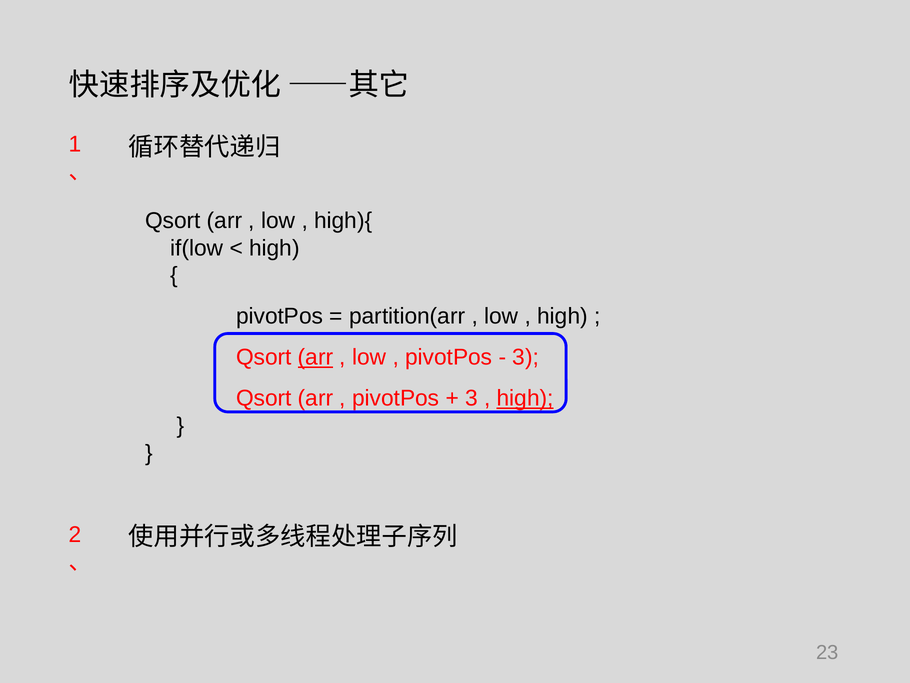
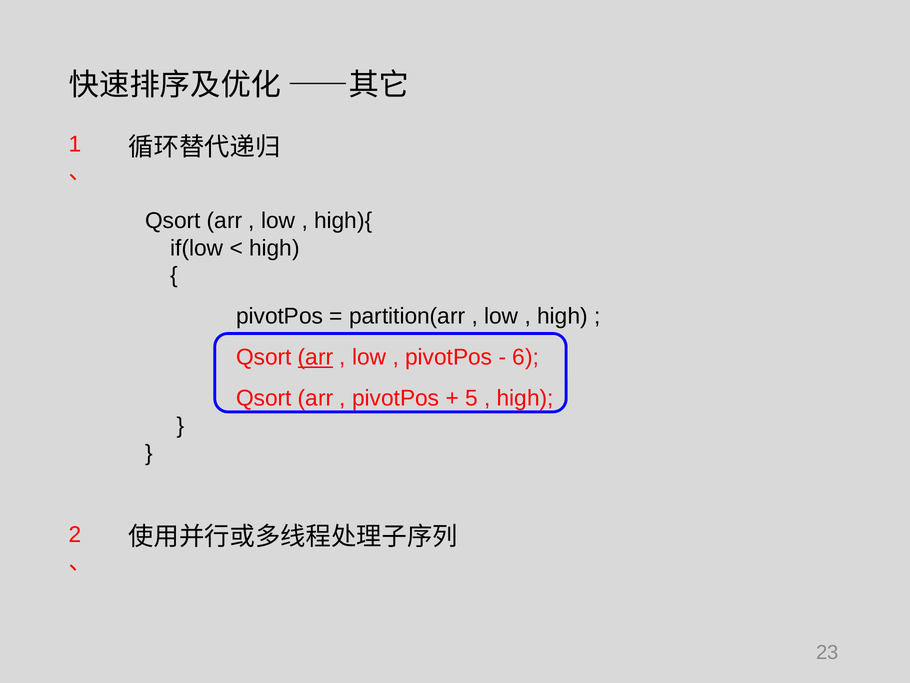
3 at (526, 357): 3 -> 6
3 at (471, 398): 3 -> 5
high at (525, 398) underline: present -> none
